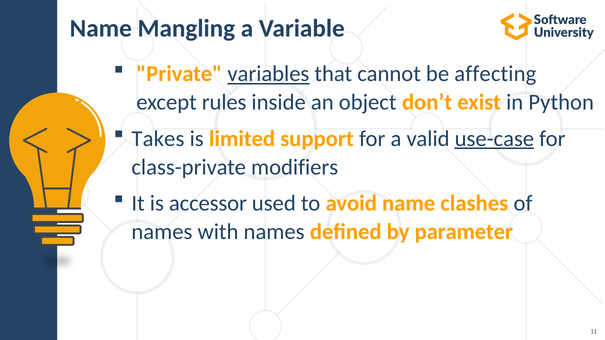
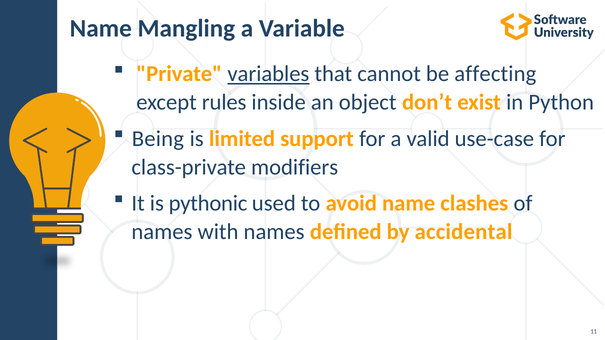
Takes: Takes -> Being
use-case underline: present -> none
accessor: accessor -> pythonic
parameter: parameter -> accidental
